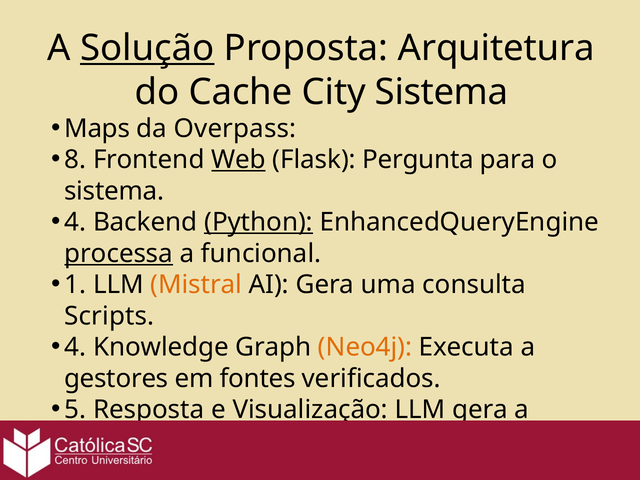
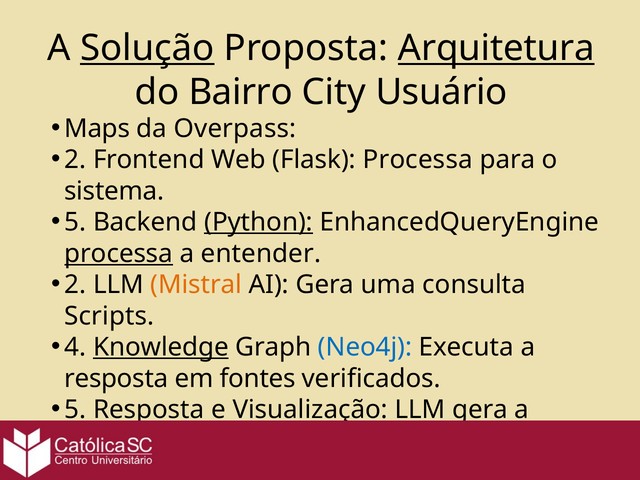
Arquitetura underline: none -> present
Cache: Cache -> Bairro
City Sistema: Sistema -> Usuário
8 at (75, 160): 8 -> 2
Web underline: present -> none
Flask Pergunta: Pergunta -> Processa
4 at (75, 222): 4 -> 5
funcional: funcional -> entender
1 at (75, 285): 1 -> 2
Knowledge underline: none -> present
Neo4j colour: orange -> blue
gestores at (116, 378): gestores -> resposta
